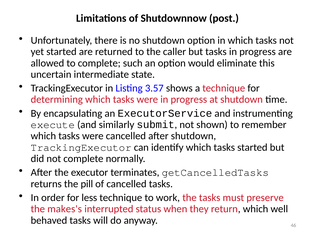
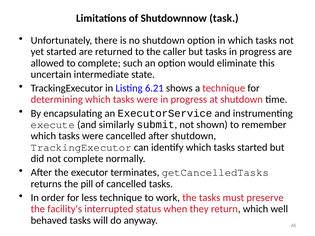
post: post -> task
3.57: 3.57 -> 6.21
makes's: makes's -> facility's
